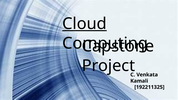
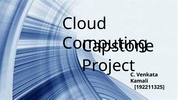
Cloud underline: present -> none
